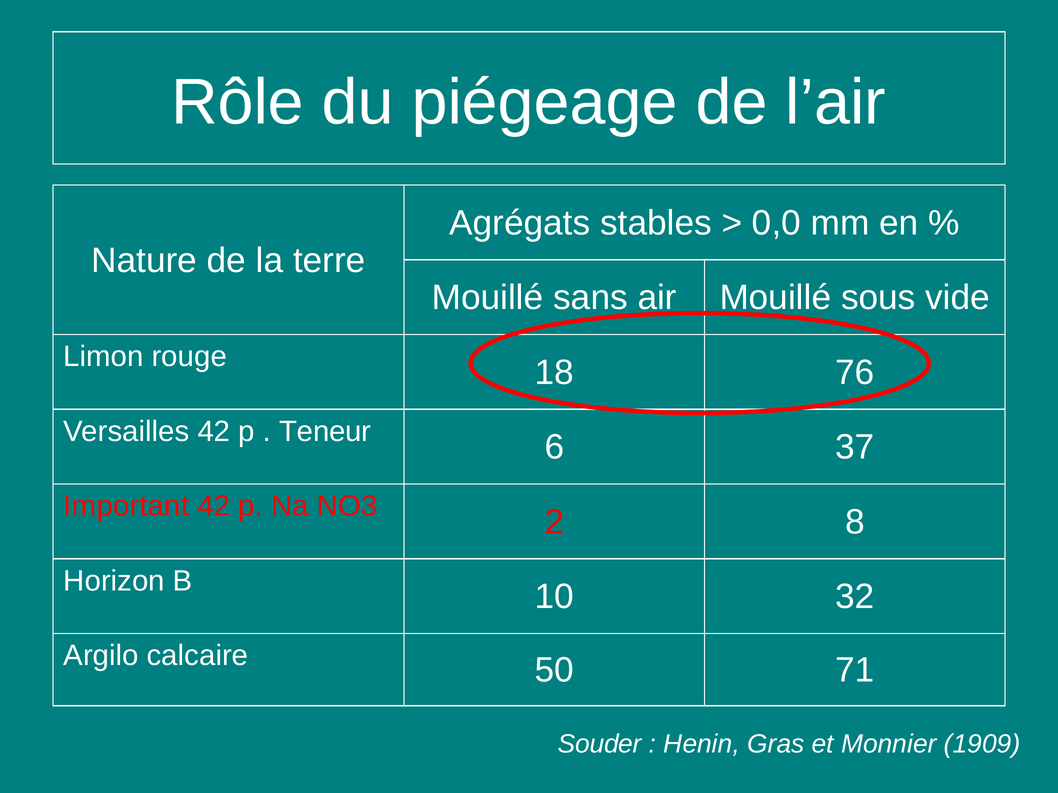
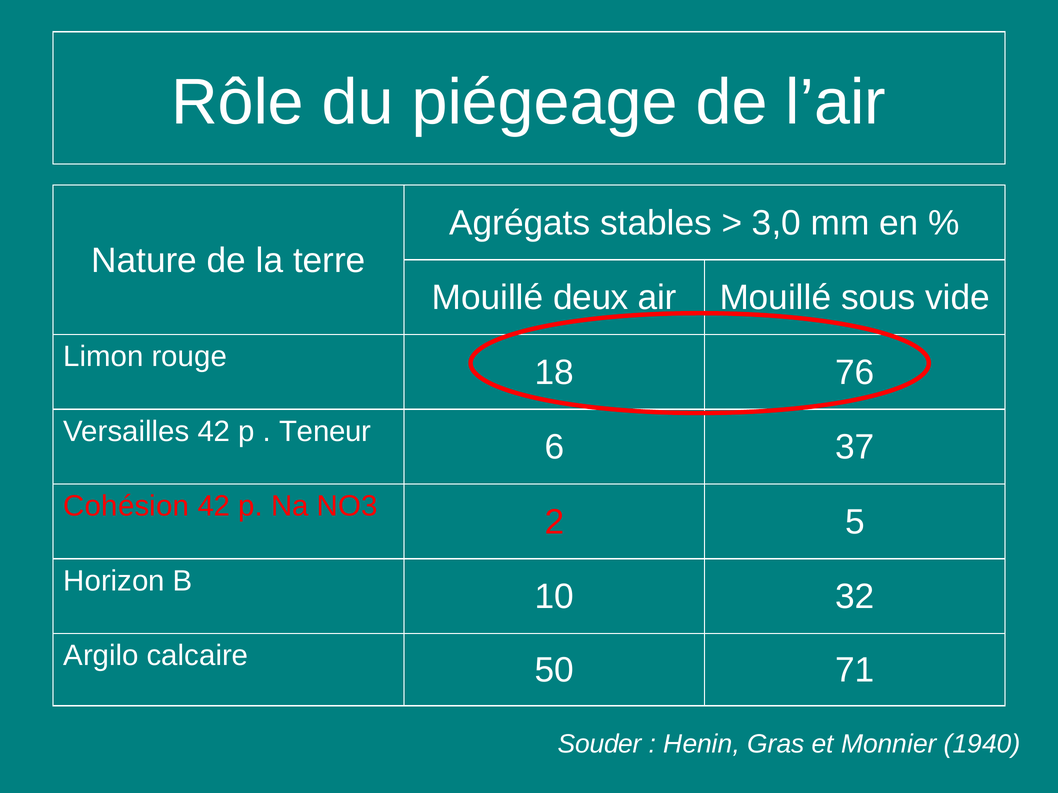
0,0: 0,0 -> 3,0
sans: sans -> deux
Important: Important -> Cohésion
8: 8 -> 5
1909: 1909 -> 1940
